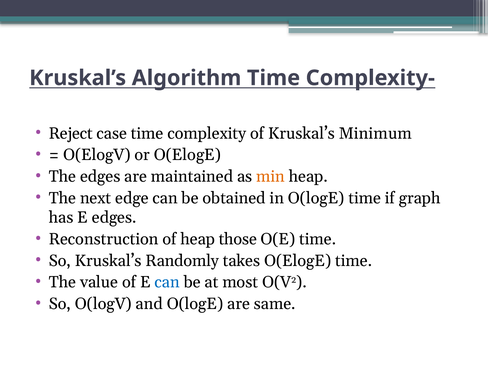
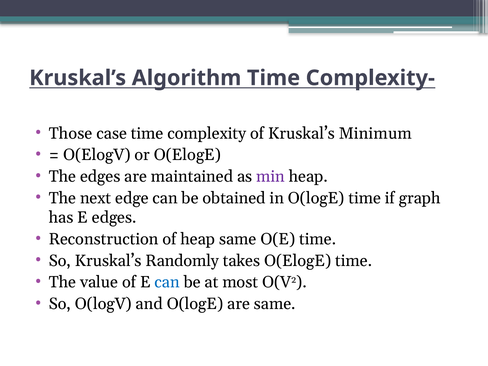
Reject: Reject -> Those
min colour: orange -> purple
heap those: those -> same
